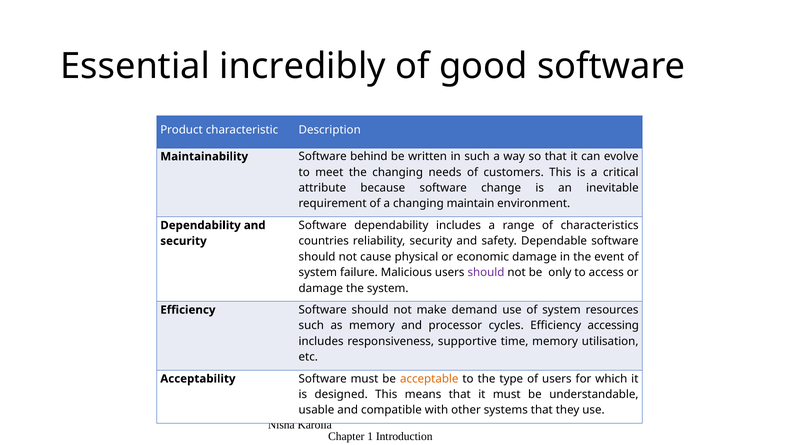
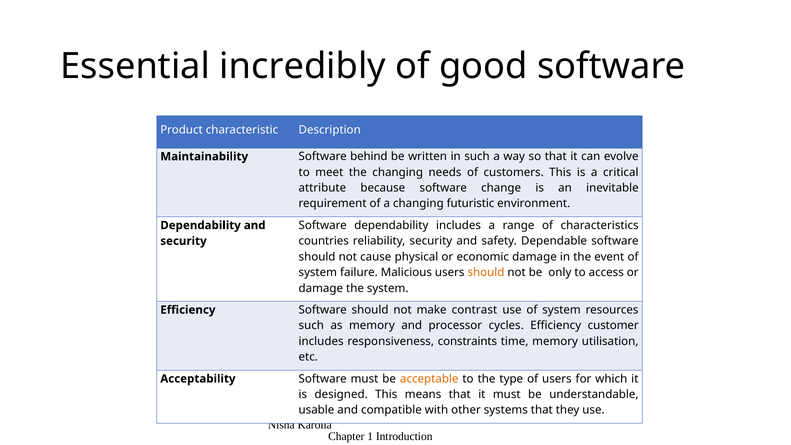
maintain: maintain -> futuristic
should at (486, 272) colour: purple -> orange
demand: demand -> contrast
accessing: accessing -> customer
supportive: supportive -> constraints
